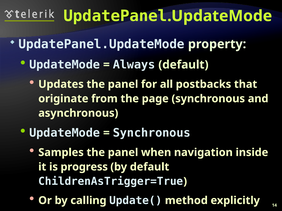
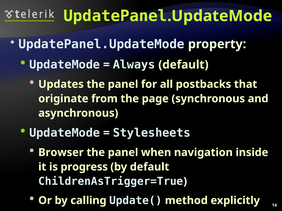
Synchronous at (152, 133): Synchronous -> Stylesheets
Samples: Samples -> Browser
